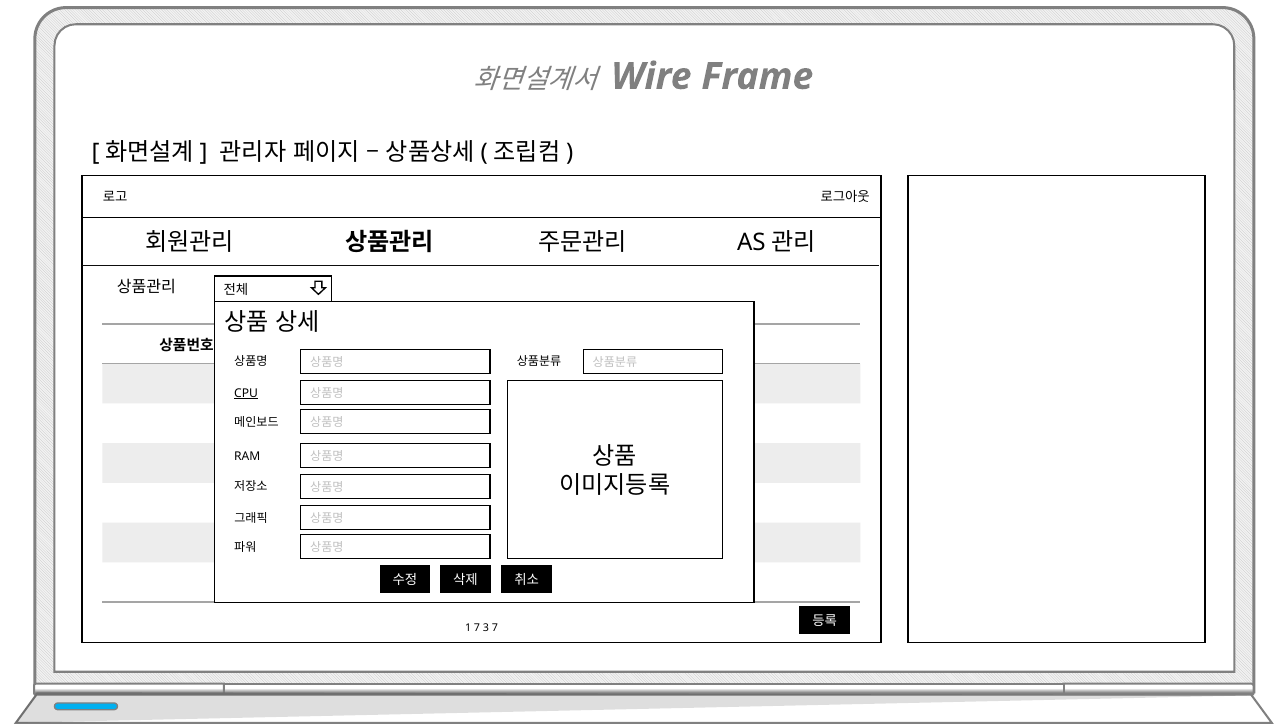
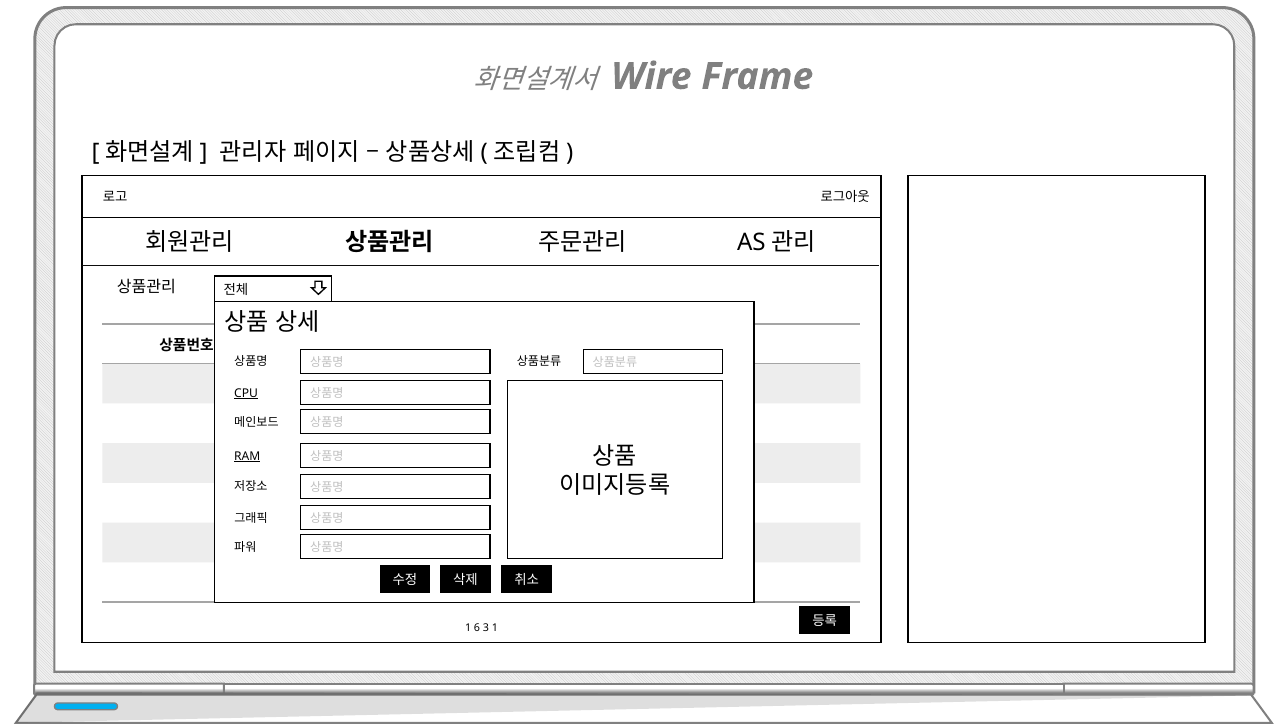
RAM underline: none -> present
1 7: 7 -> 6
3 7: 7 -> 1
